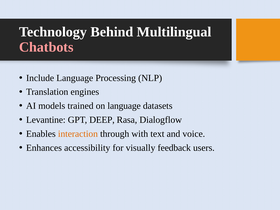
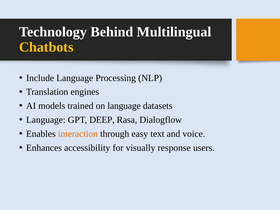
Chatbots colour: pink -> yellow
Levantine at (46, 120): Levantine -> Language
with: with -> easy
feedback: feedback -> response
